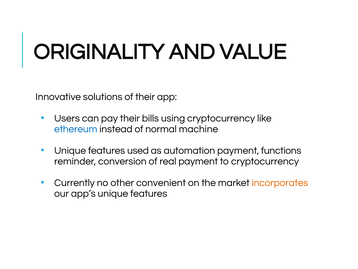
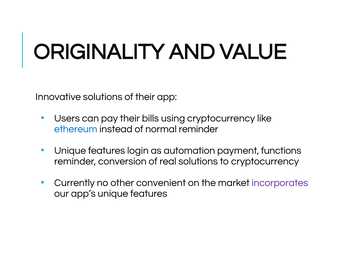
normal machine: machine -> reminder
used: used -> login
real payment: payment -> solutions
incorporates colour: orange -> purple
